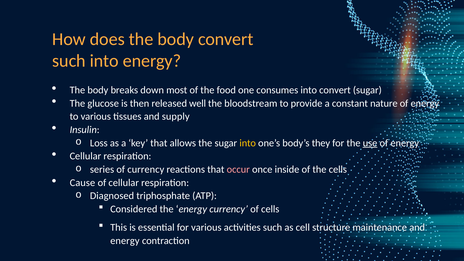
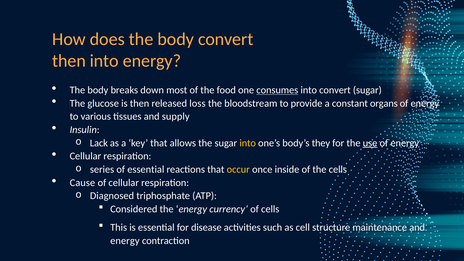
such at (69, 61): such -> then
consumes underline: none -> present
well: well -> loss
nature: nature -> organs
Loss: Loss -> Lack
of currency: currency -> essential
occur colour: pink -> yellow
for various: various -> disease
